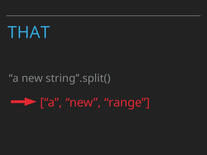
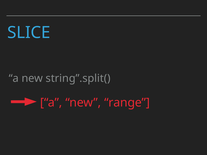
THAT: THAT -> SLICE
